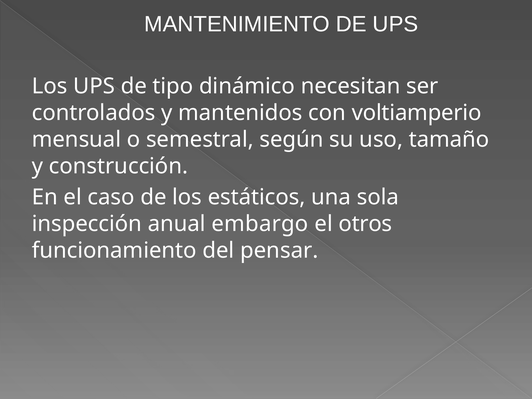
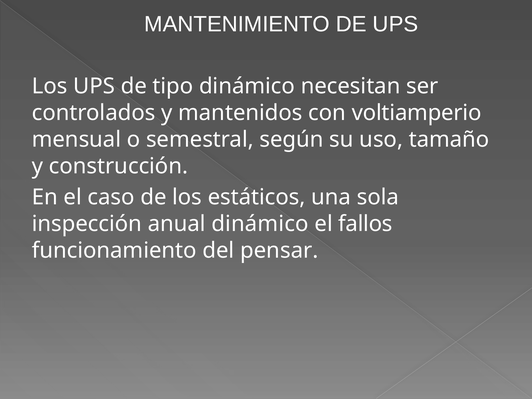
anual embargo: embargo -> dinámico
otros: otros -> fallos
